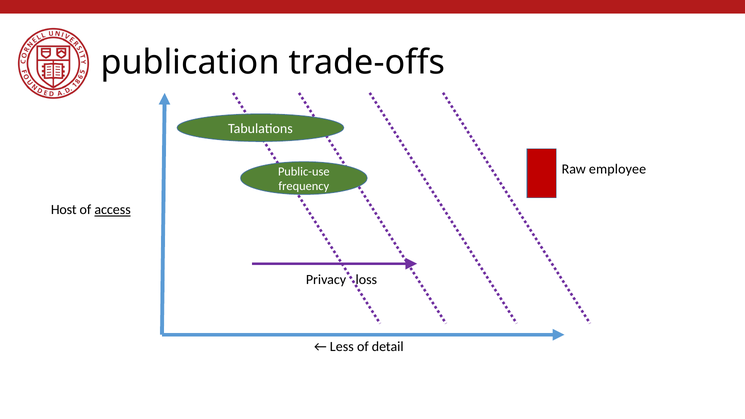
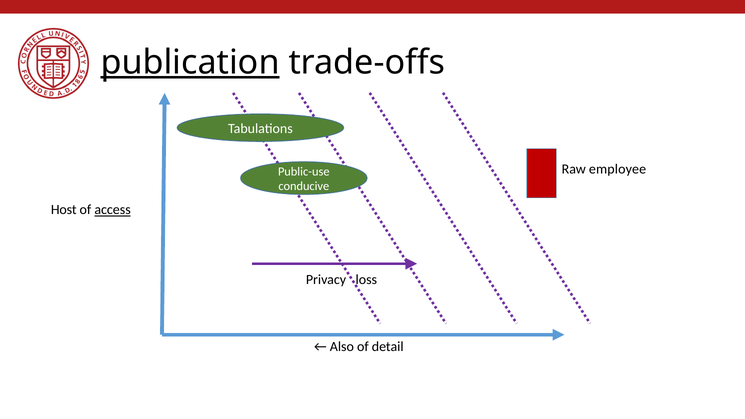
publication underline: none -> present
frequency: frequency -> conducive
Less: Less -> Also
